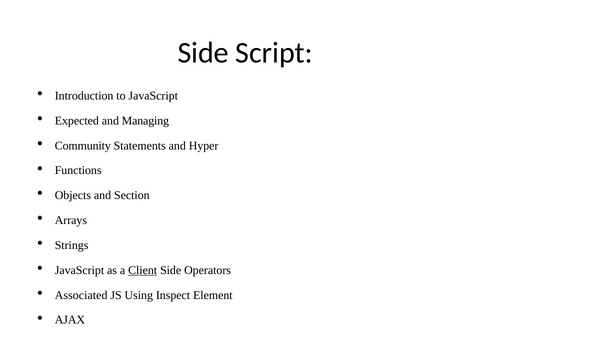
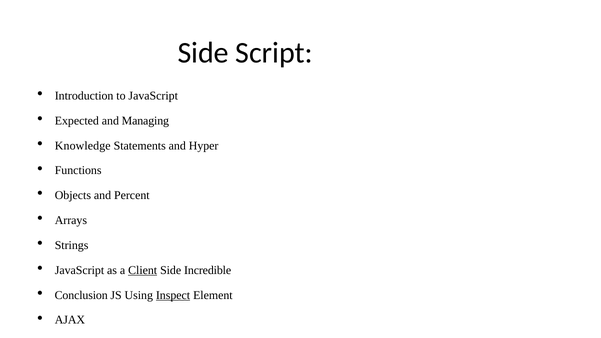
Community: Community -> Knowledge
Section: Section -> Percent
Operators: Operators -> Incredible
Associated: Associated -> Conclusion
Inspect underline: none -> present
